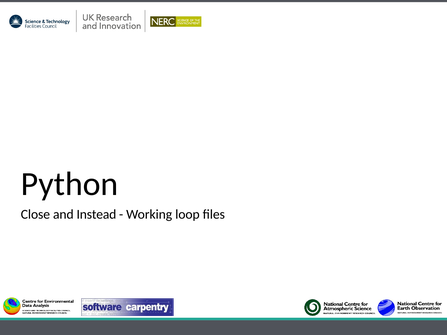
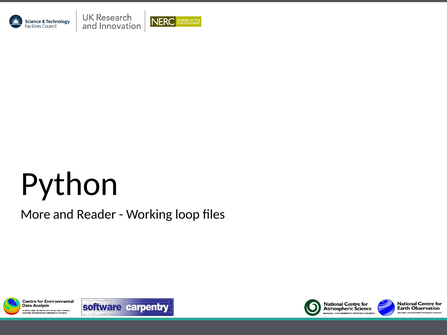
Close: Close -> More
Instead: Instead -> Reader
